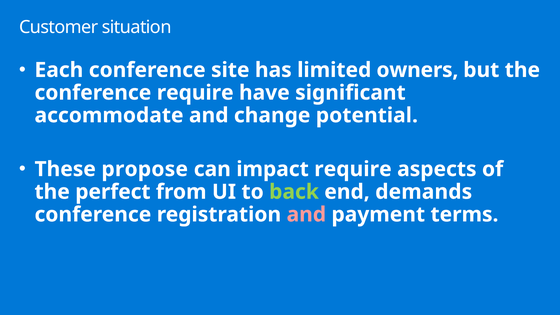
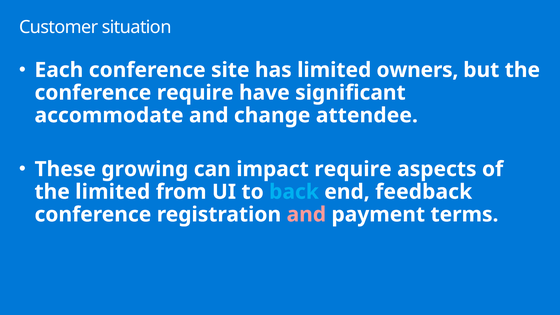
potential: potential -> attendee
propose: propose -> growing
the perfect: perfect -> limited
back colour: light green -> light blue
demands: demands -> feedback
